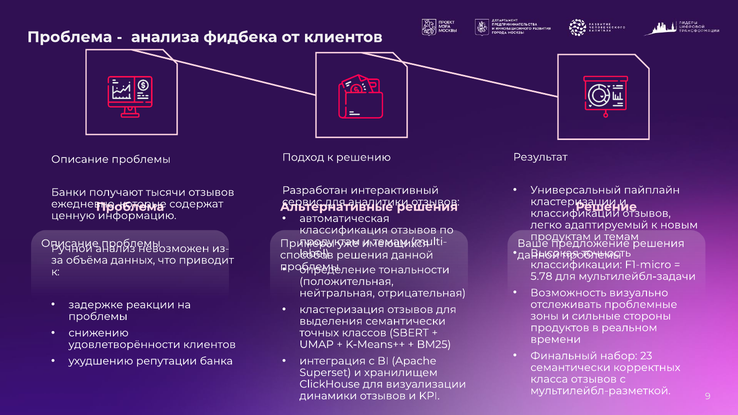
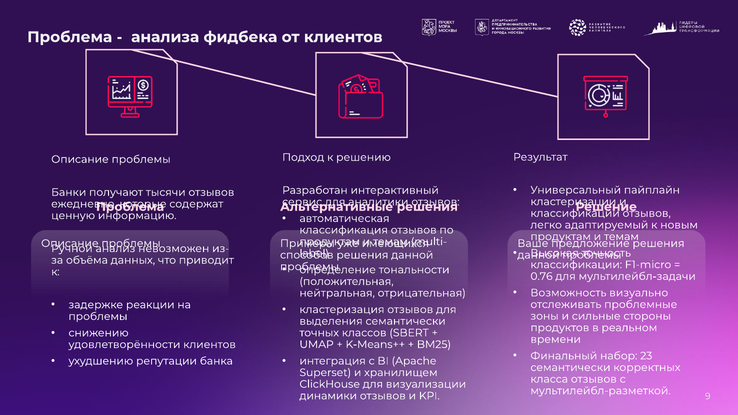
5.78: 5.78 -> 0.76
